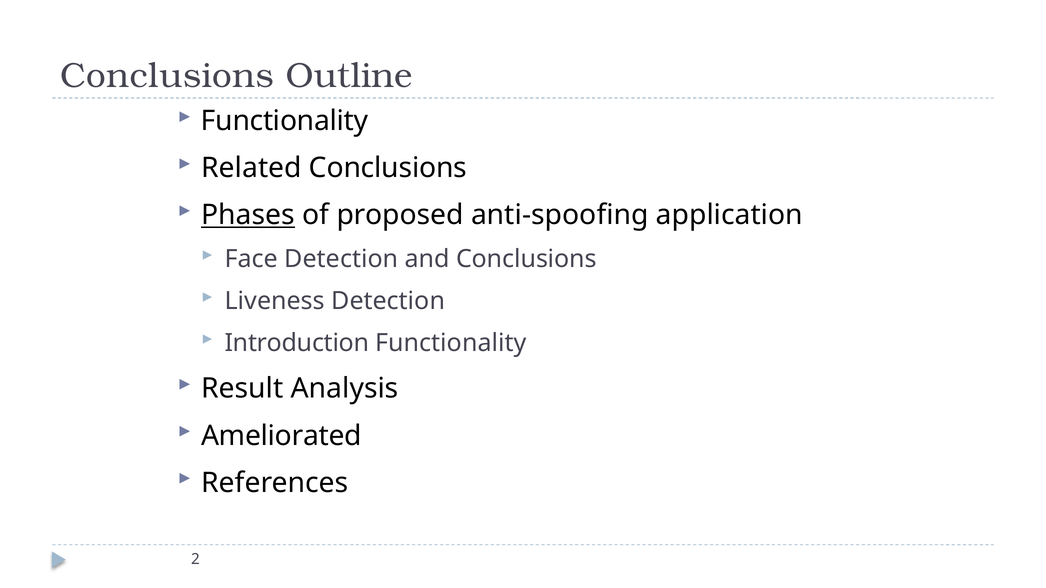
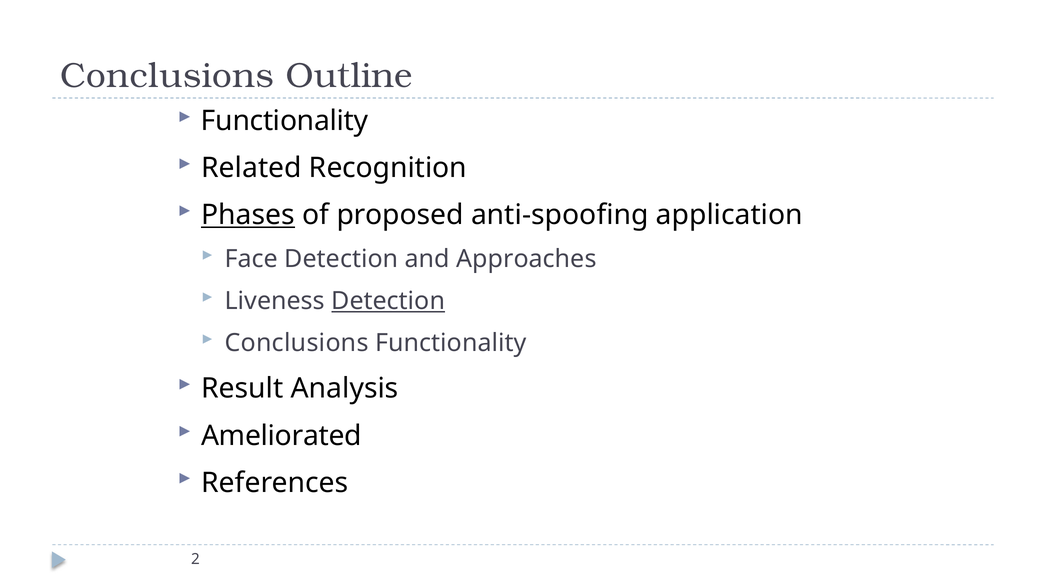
Related Conclusions: Conclusions -> Recognition
and Conclusions: Conclusions -> Approaches
Detection at (388, 301) underline: none -> present
Introduction at (297, 343): Introduction -> Conclusions
